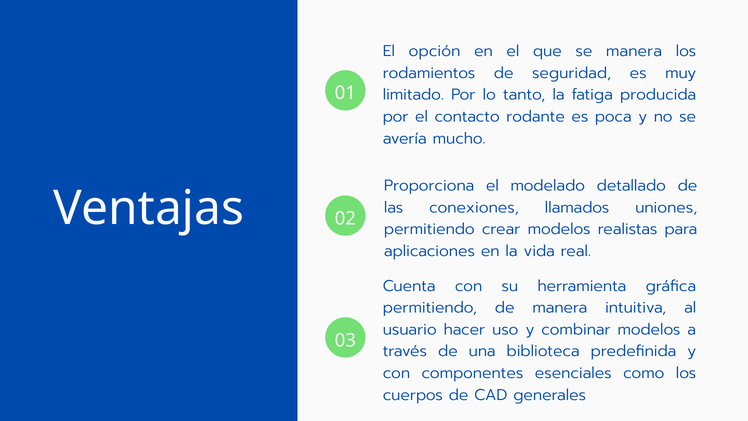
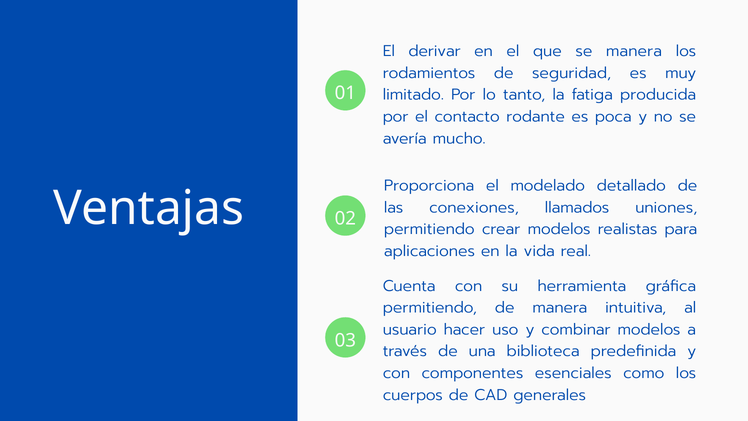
opción: opción -> derivar
